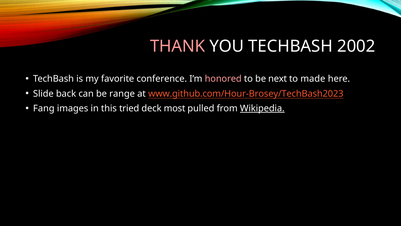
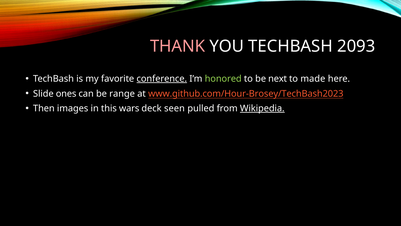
2002: 2002 -> 2093
conference underline: none -> present
honored colour: pink -> light green
back: back -> ones
Fang: Fang -> Then
tried: tried -> wars
most: most -> seen
